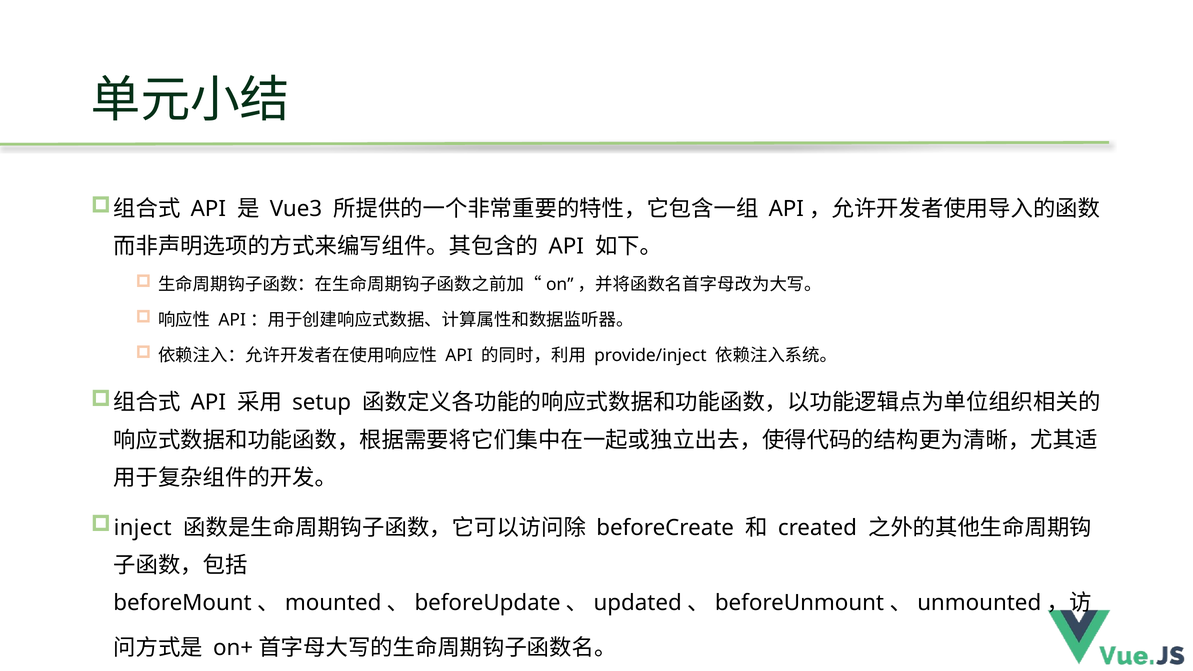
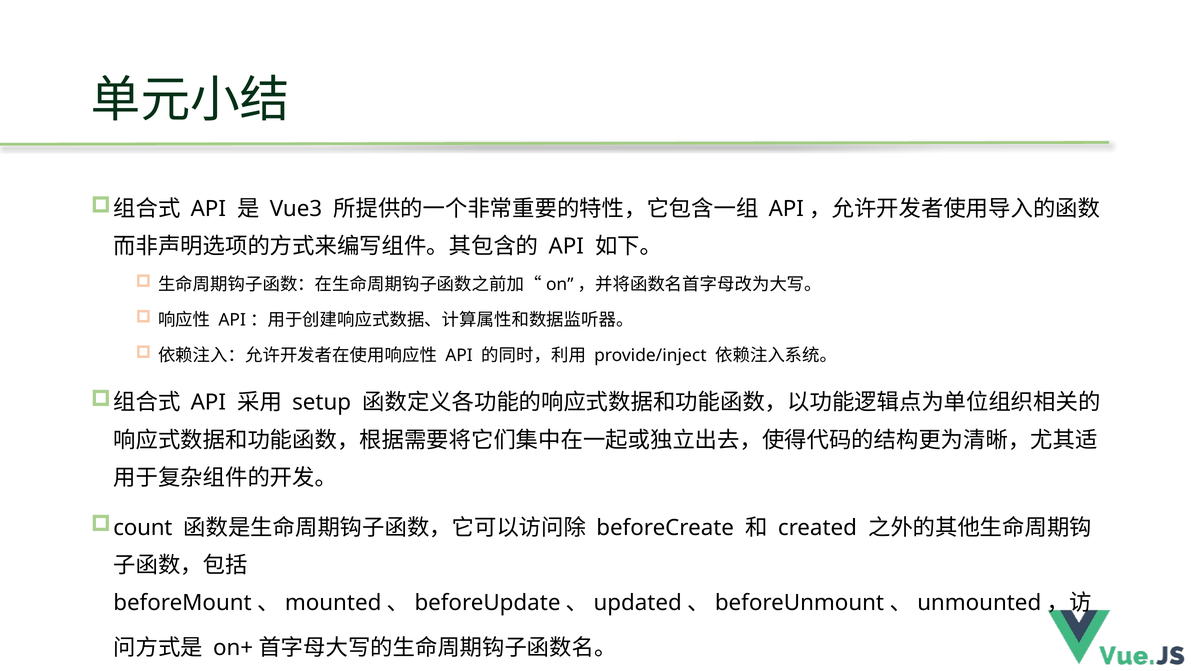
inject: inject -> count
